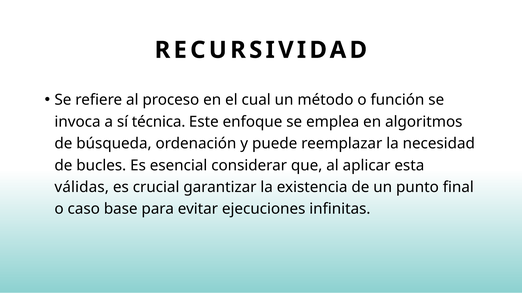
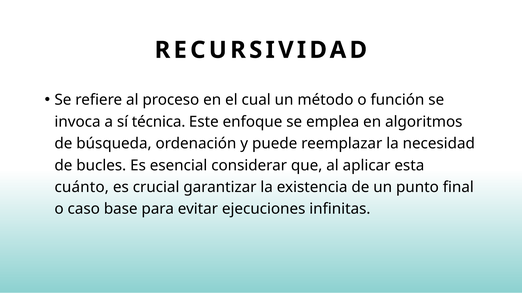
válidas: válidas -> cuánto
